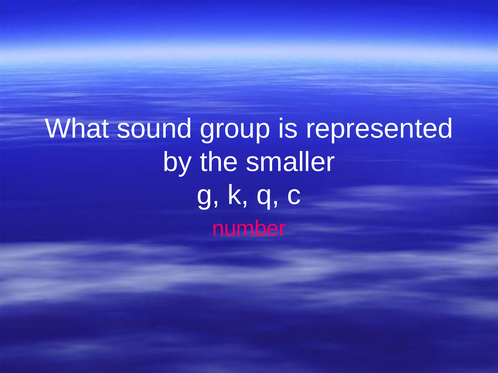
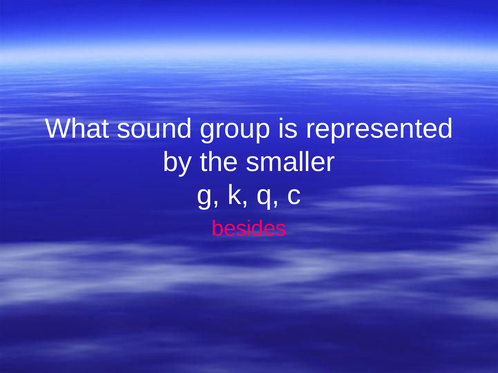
number: number -> besides
